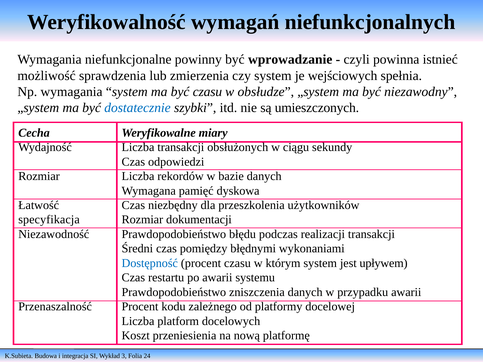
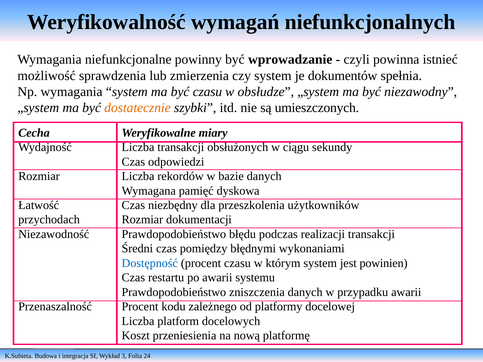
wejściowych: wejściowych -> dokumentów
dostatecznie colour: blue -> orange
specyfikacja: specyfikacja -> przychodach
upływem: upływem -> powinien
